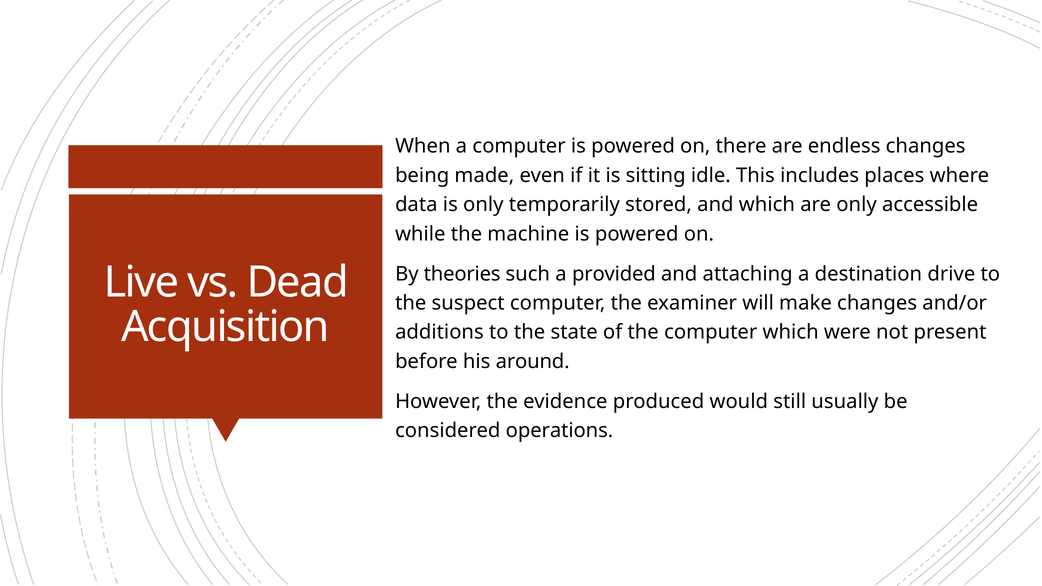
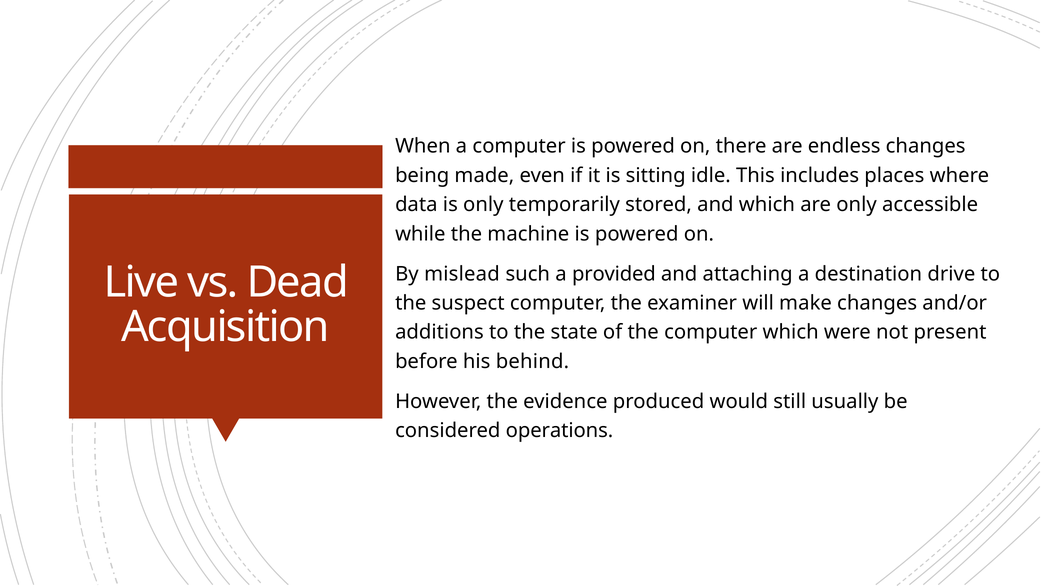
theories: theories -> mislead
around: around -> behind
